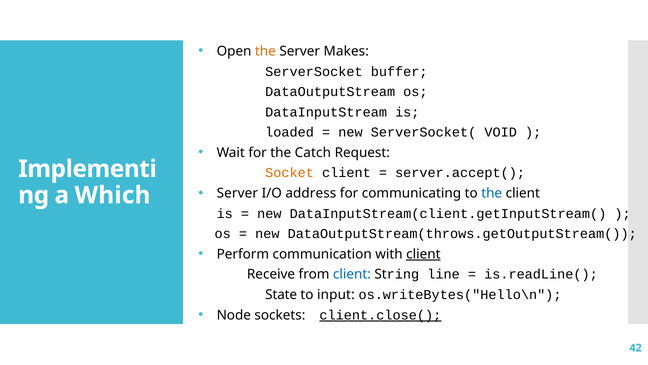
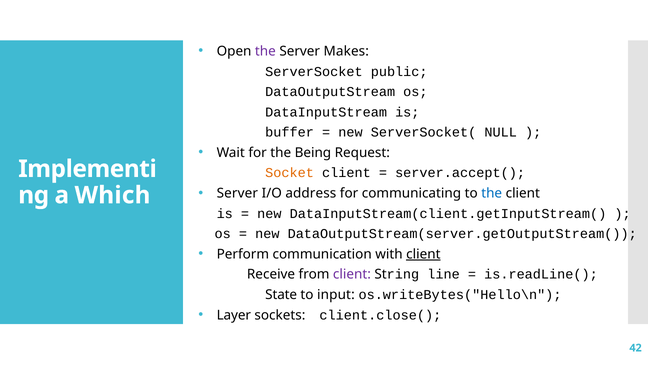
the at (265, 51) colour: orange -> purple
buffer: buffer -> public
loaded: loaded -> buffer
VOID: VOID -> NULL
Catch: Catch -> Being
DataOutputStream(throws.getOutputStream(: DataOutputStream(throws.getOutputStream( -> DataOutputStream(server.getOutputStream(
client at (352, 274) colour: blue -> purple
Node: Node -> Layer
client.close( underline: present -> none
